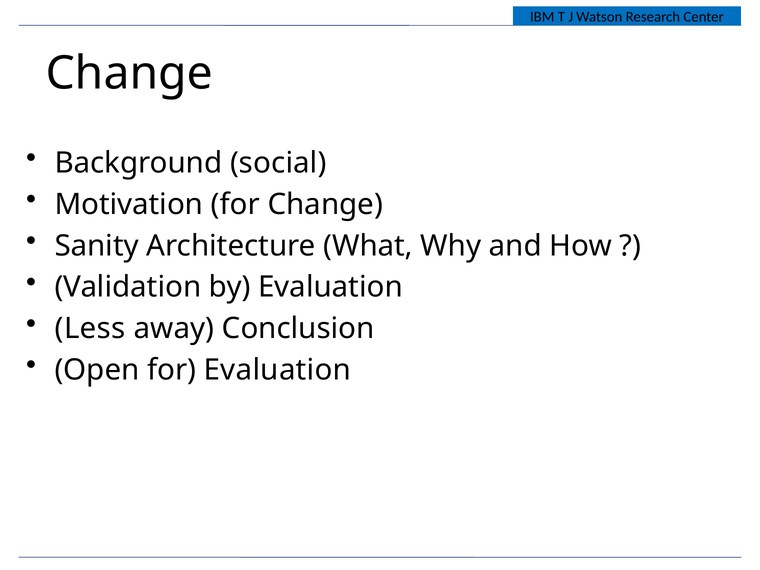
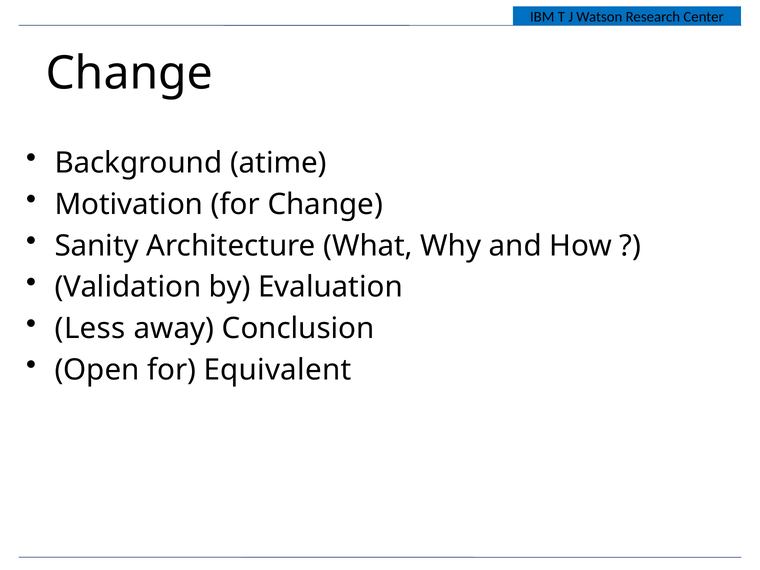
social: social -> atime
for Evaluation: Evaluation -> Equivalent
